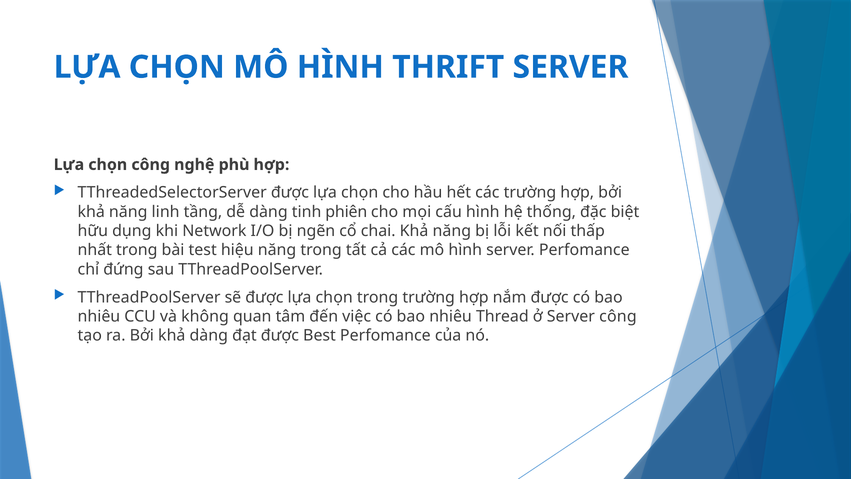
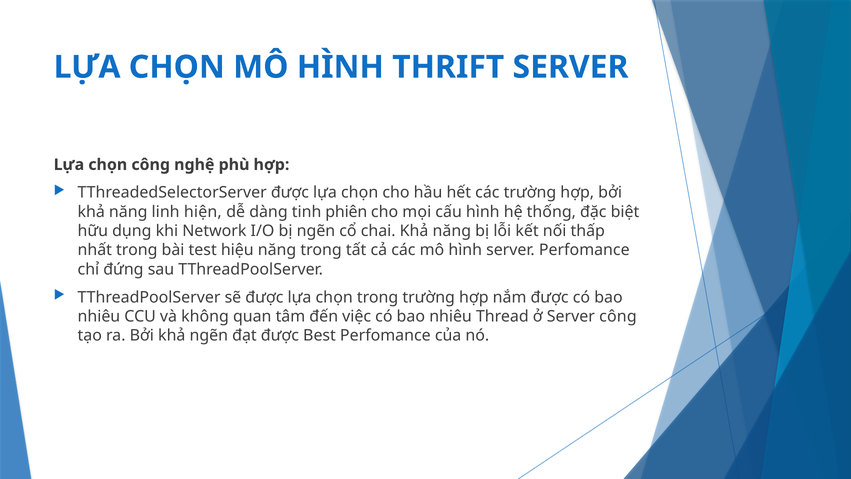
tầng: tầng -> hiện
khả dàng: dàng -> ngẽn
